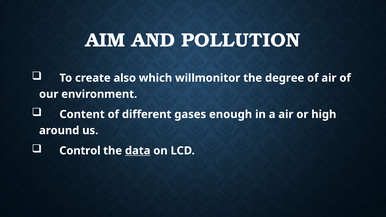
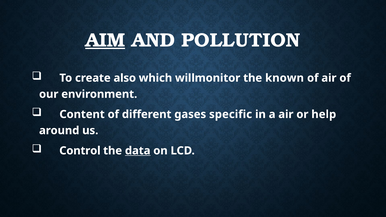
AIM underline: none -> present
degree: degree -> known
enough: enough -> specific
high: high -> help
